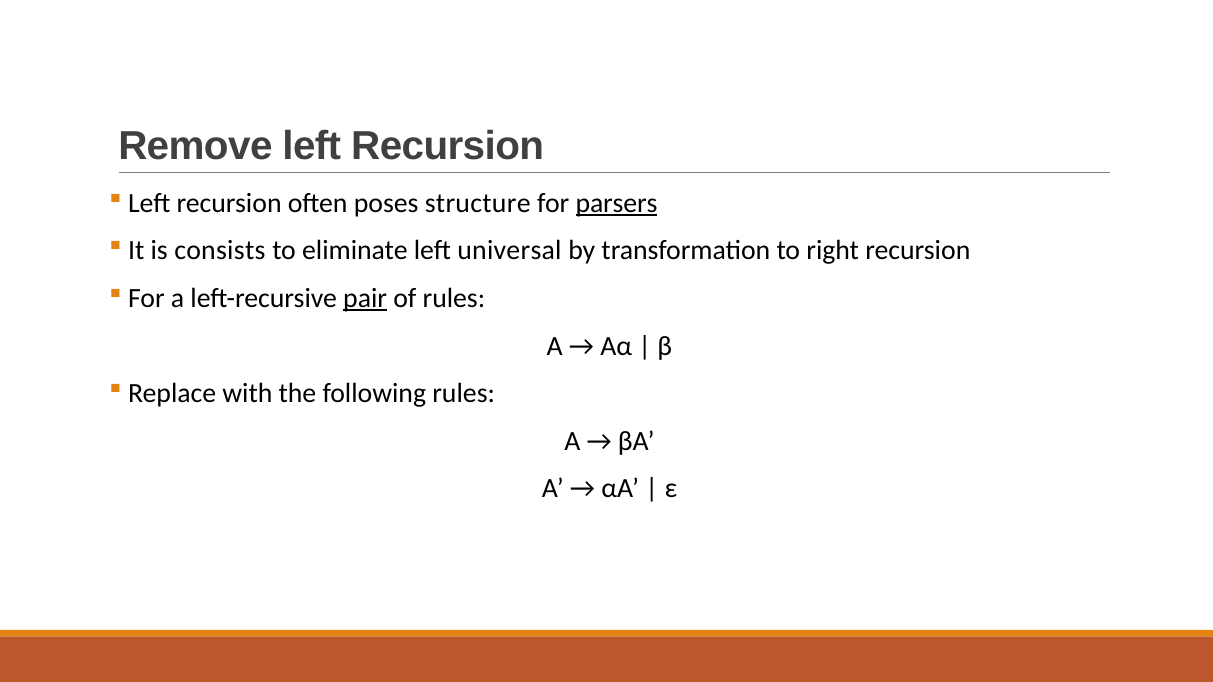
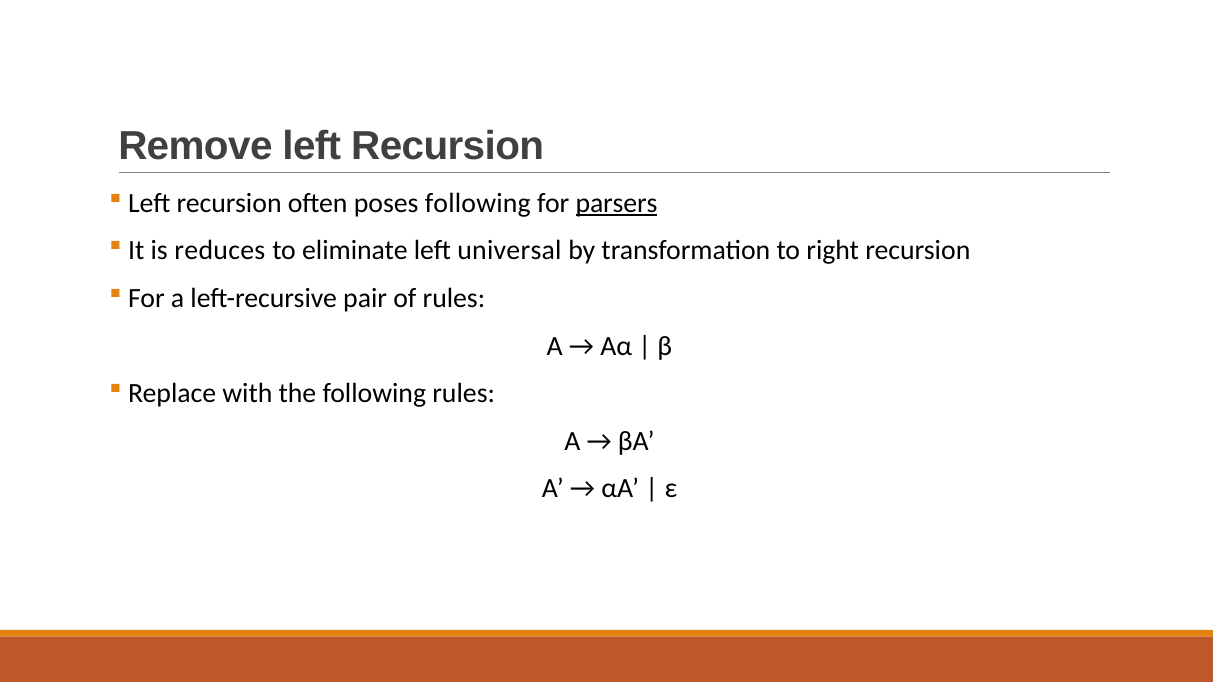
poses structure: structure -> following
consists: consists -> reduces
pair underline: present -> none
